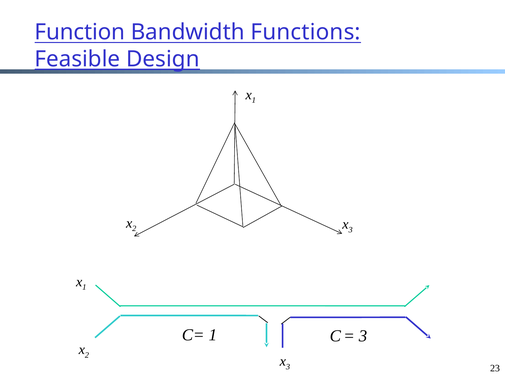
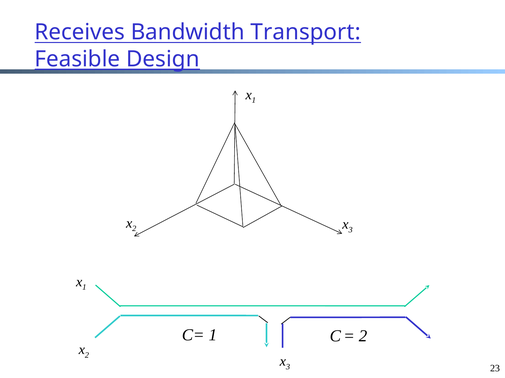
Function: Function -> Receives
Functions: Functions -> Transport
3 at (363, 336): 3 -> 2
